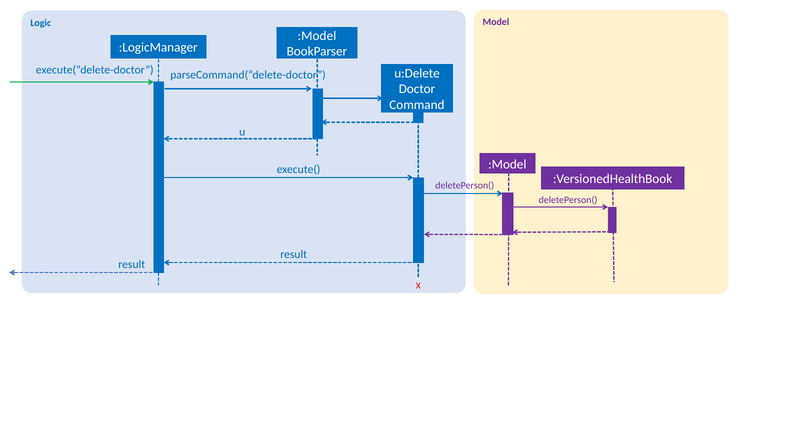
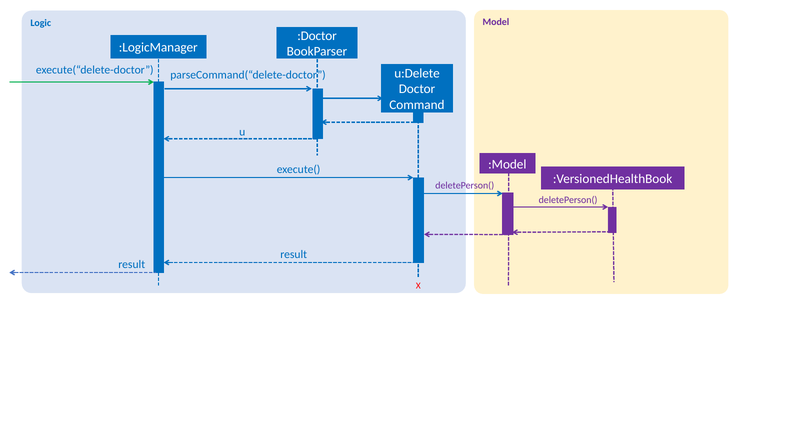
:Model at (317, 36): :Model -> :Doctor
